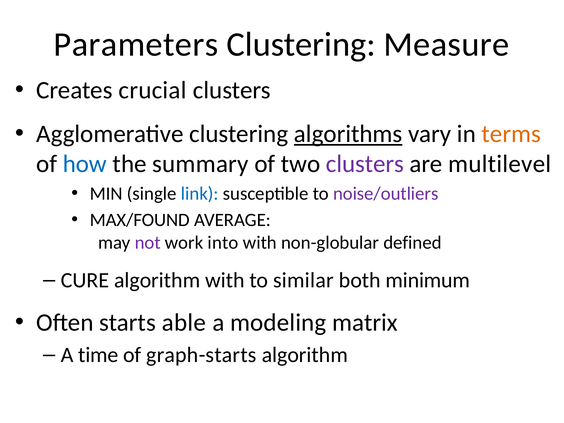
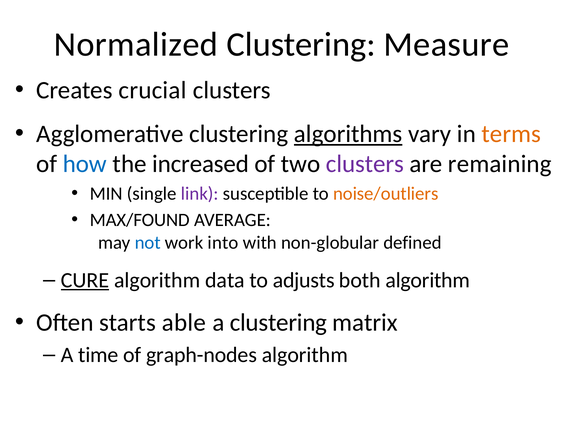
Parameters: Parameters -> Normalized
summary: summary -> increased
multilevel: multilevel -> remaining
link colour: blue -> purple
noise/outliers colour: purple -> orange
not colour: purple -> blue
CURE underline: none -> present
algorithm with: with -> data
similar: similar -> adjusts
both minimum: minimum -> algorithm
a modeling: modeling -> clustering
graph-starts: graph-starts -> graph-nodes
